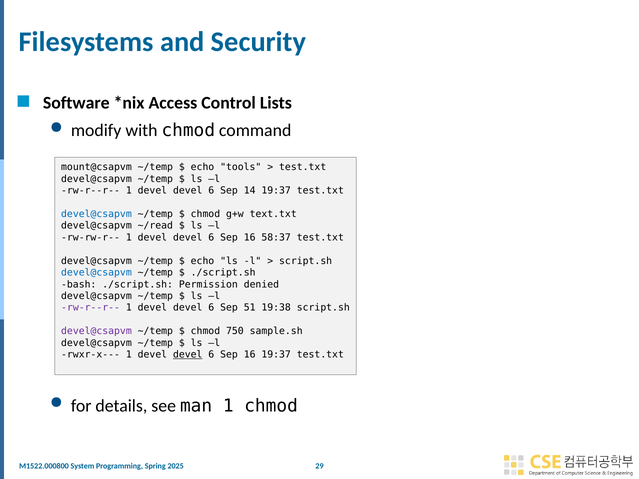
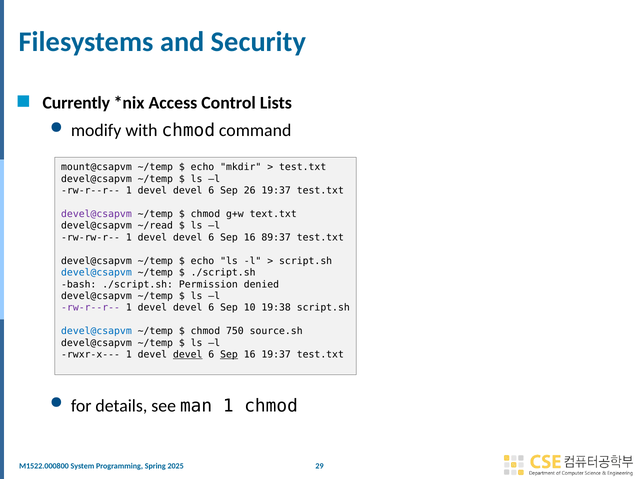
Software: Software -> Currently
tools: tools -> mkdir
14: 14 -> 26
devel@csapvm at (96, 214) colour: blue -> purple
58:37: 58:37 -> 89:37
51: 51 -> 10
devel@csapvm at (96, 331) colour: purple -> blue
sample.sh: sample.sh -> source.sh
Sep at (229, 355) underline: none -> present
